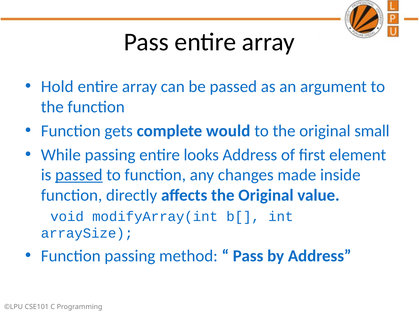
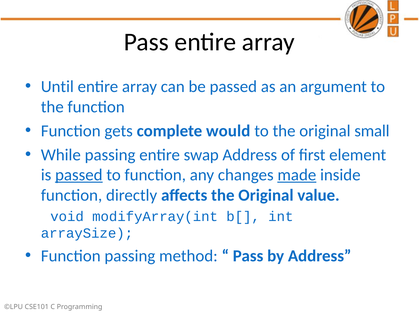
Hold: Hold -> Until
looks: looks -> swap
made underline: none -> present
